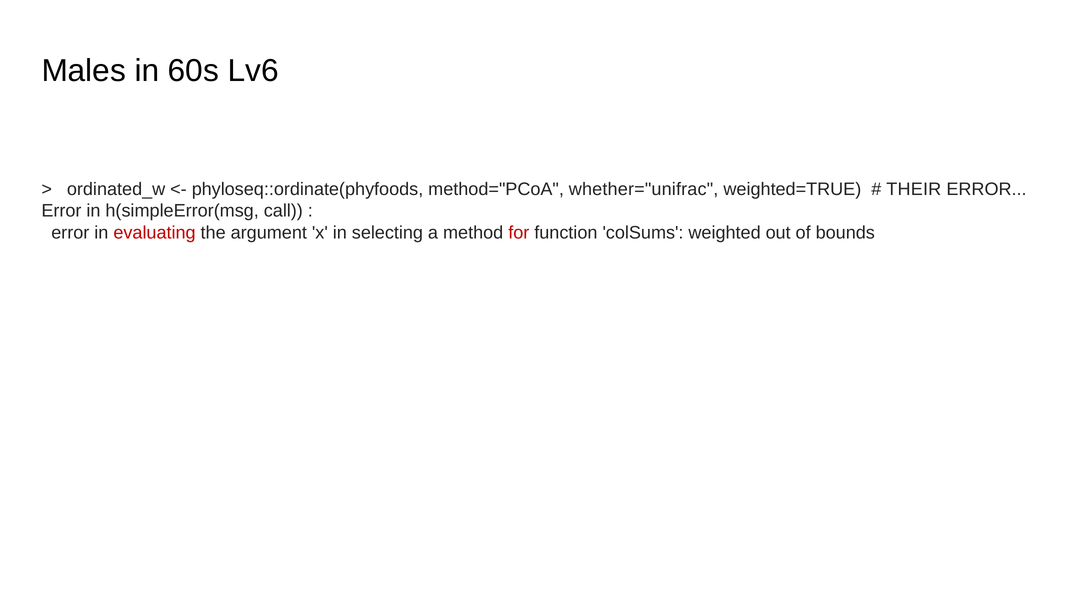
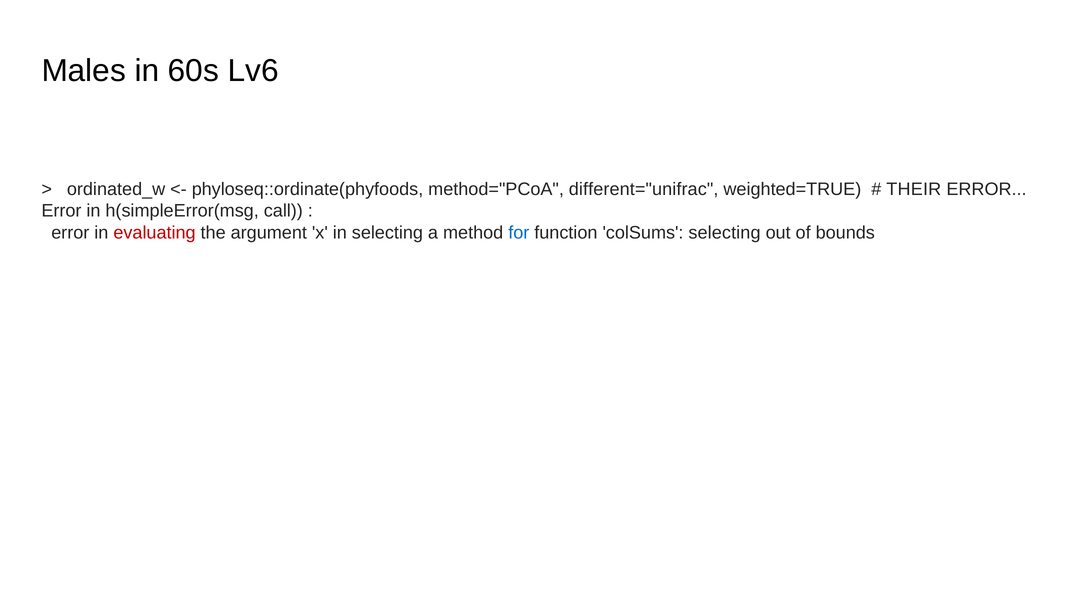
whether="unifrac: whether="unifrac -> different="unifrac
for colour: red -> blue
colSums weighted: weighted -> selecting
